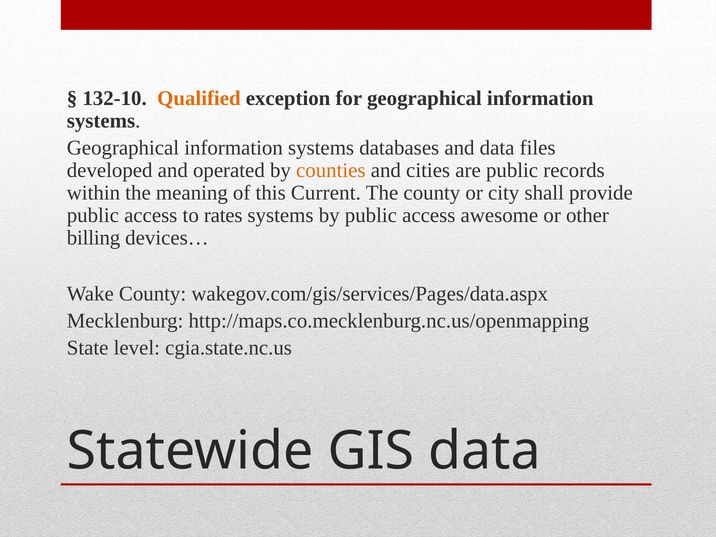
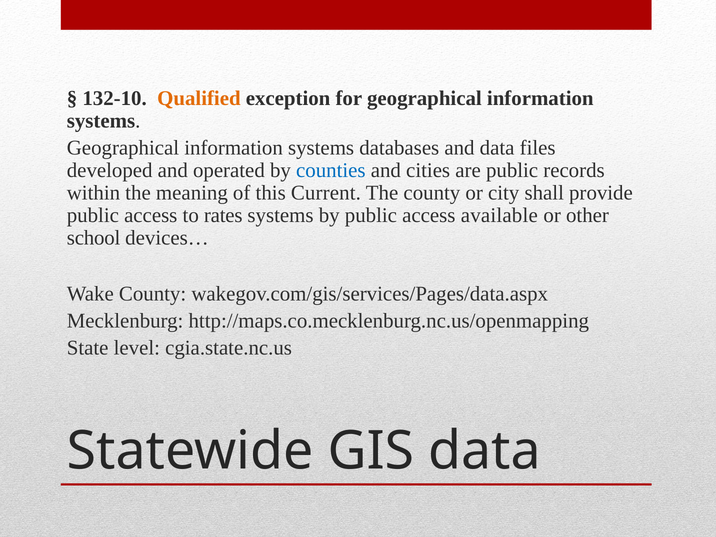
counties colour: orange -> blue
awesome: awesome -> available
billing: billing -> school
